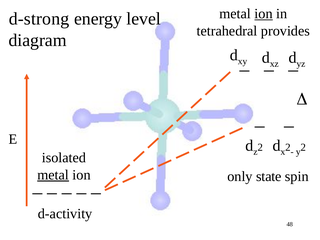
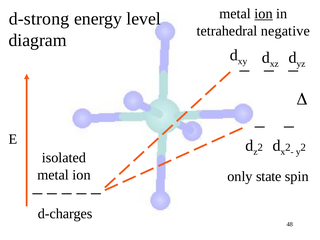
provides: provides -> negative
metal at (53, 175) underline: present -> none
d-activity: d-activity -> d-charges
